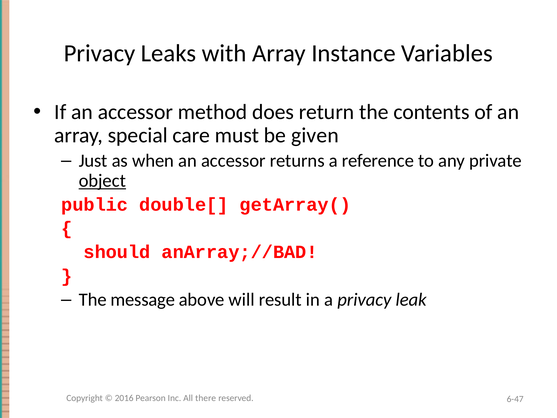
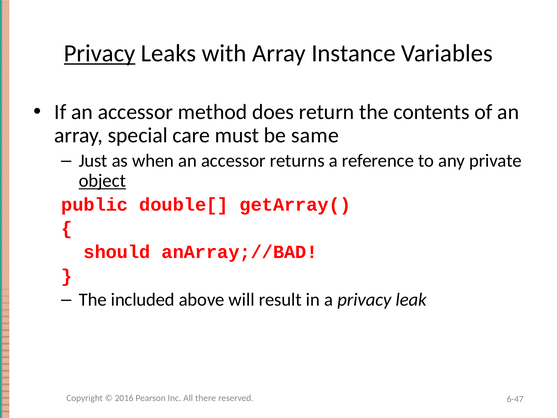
Privacy at (100, 53) underline: none -> present
given: given -> same
message: message -> included
